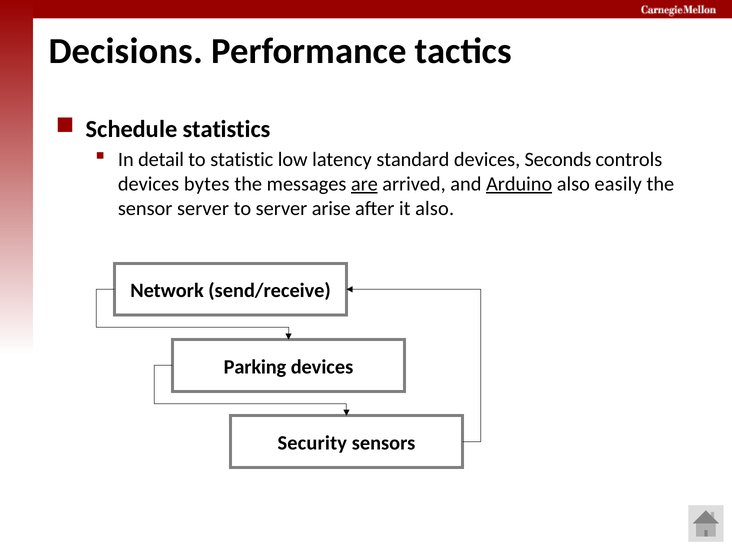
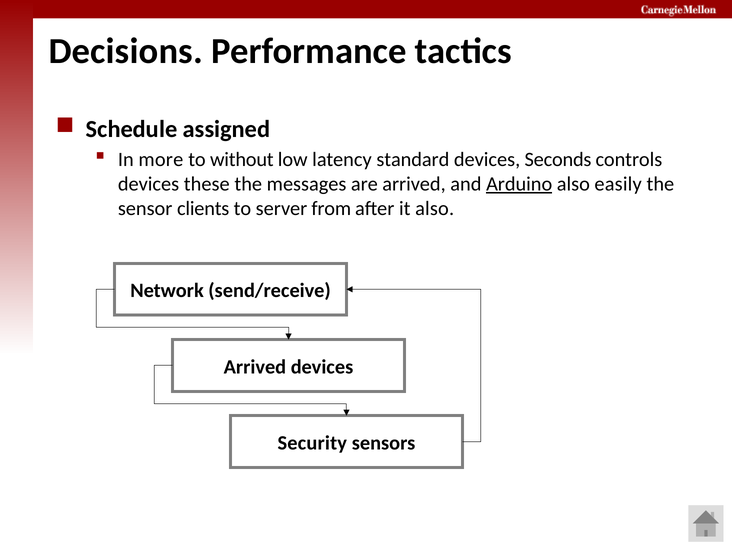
statistics: statistics -> assigned
detail: detail -> more
statistic: statistic -> without
bytes: bytes -> these
are underline: present -> none
sensor server: server -> clients
arise: arise -> from
Parking at (255, 367): Parking -> Arrived
